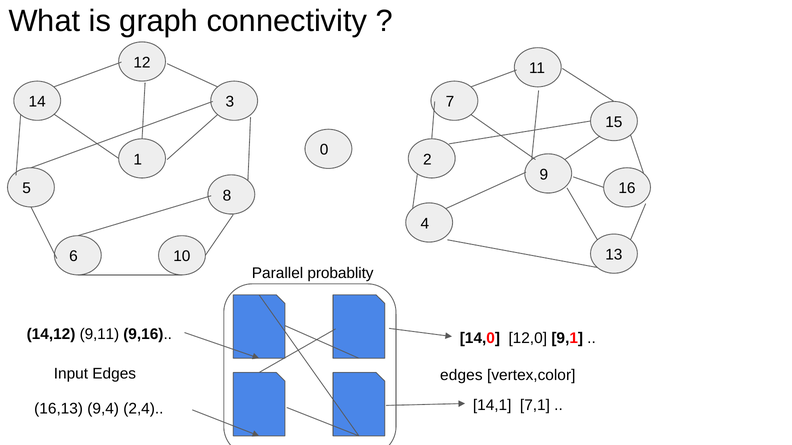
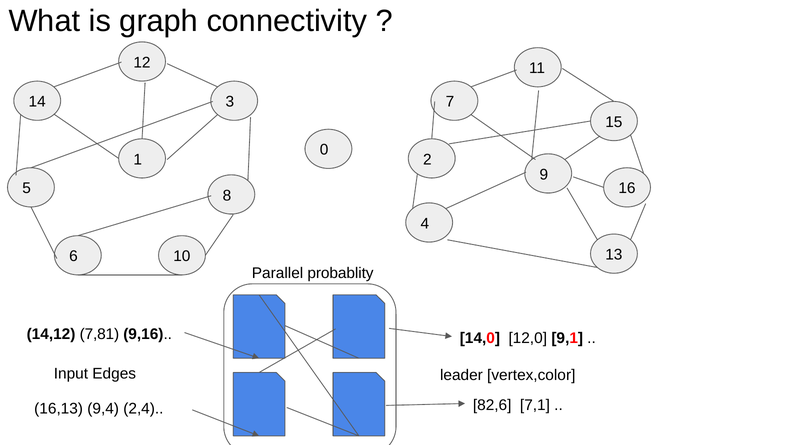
9,11: 9,11 -> 7,81
Edges edges: edges -> leader
14,1: 14,1 -> 82,6
